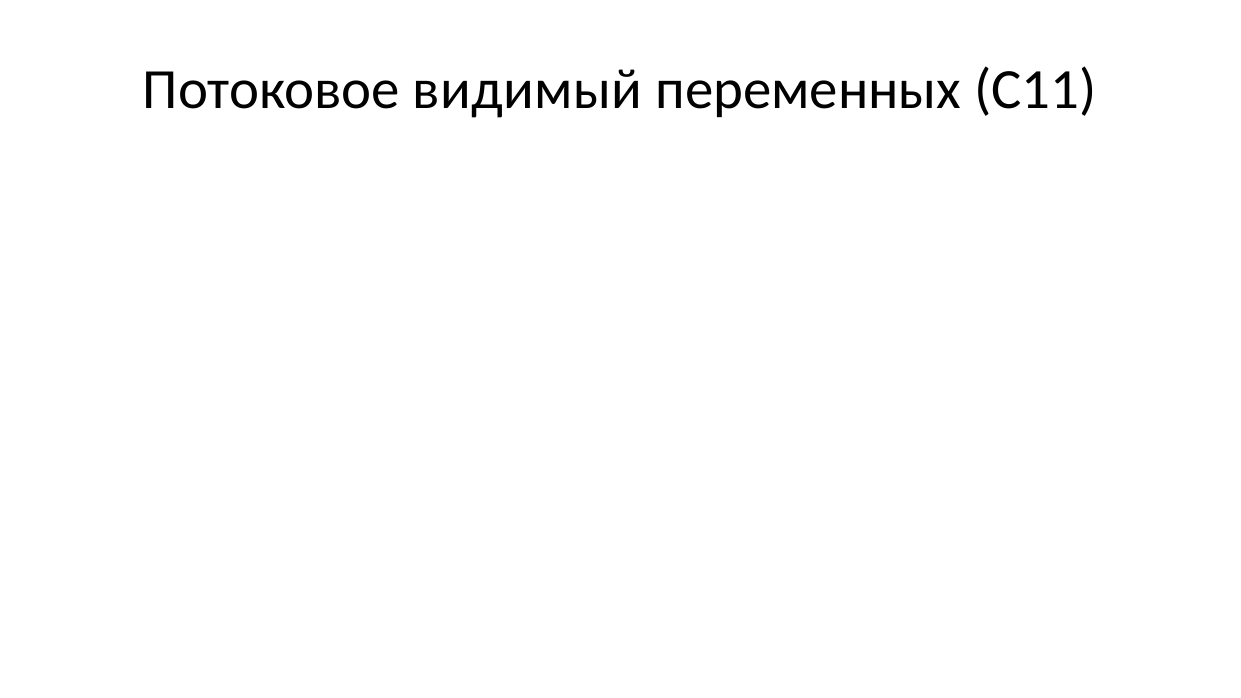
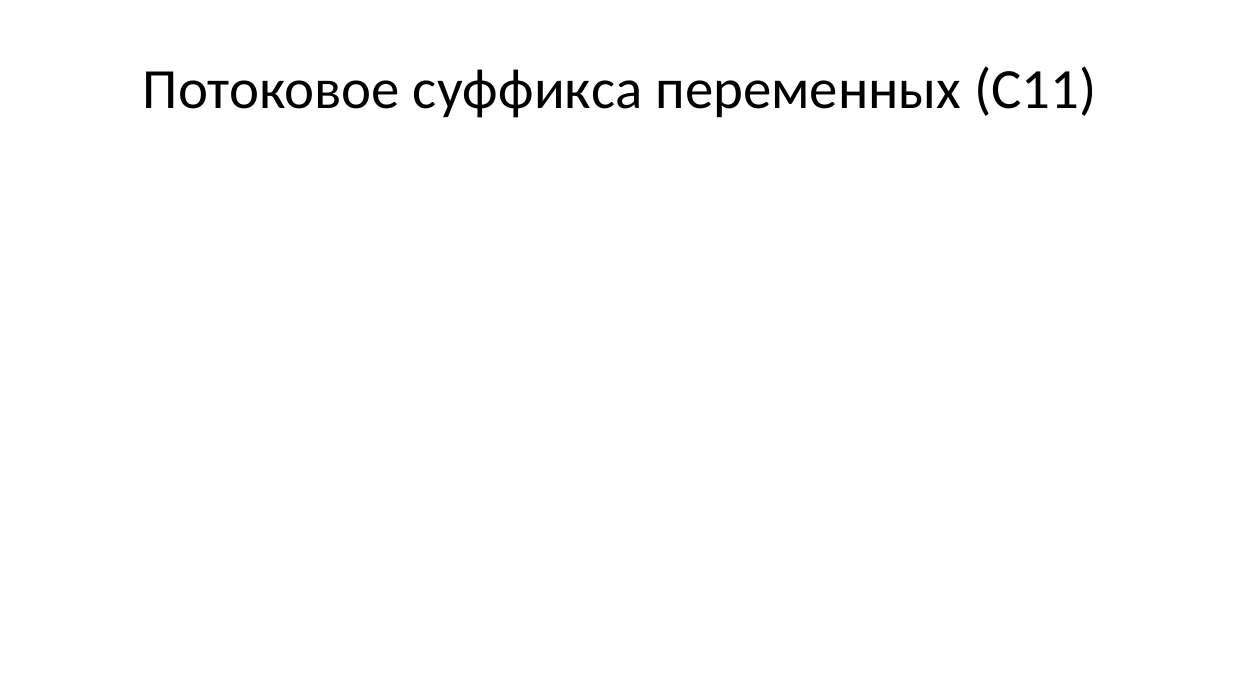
видимый: видимый -> суффикса
